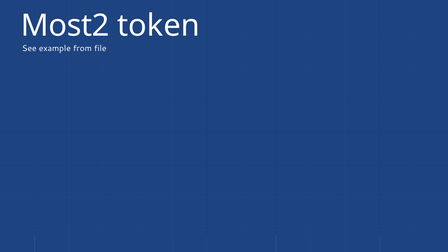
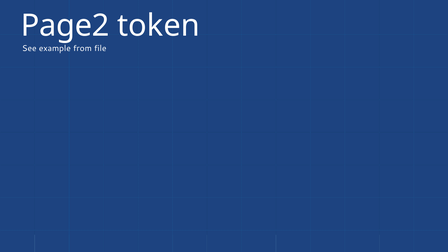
Most2: Most2 -> Page2
